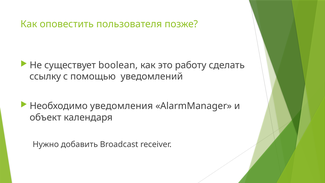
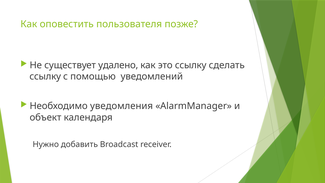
boolean: boolean -> удалено
это работу: работу -> ссылку
